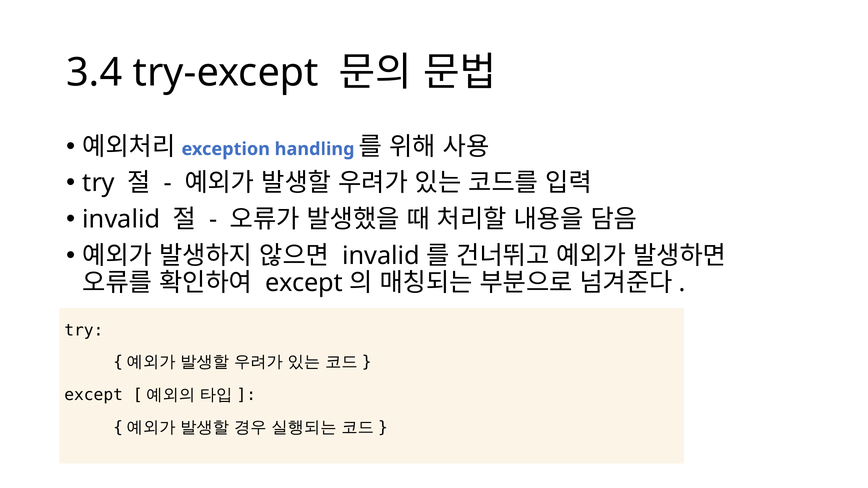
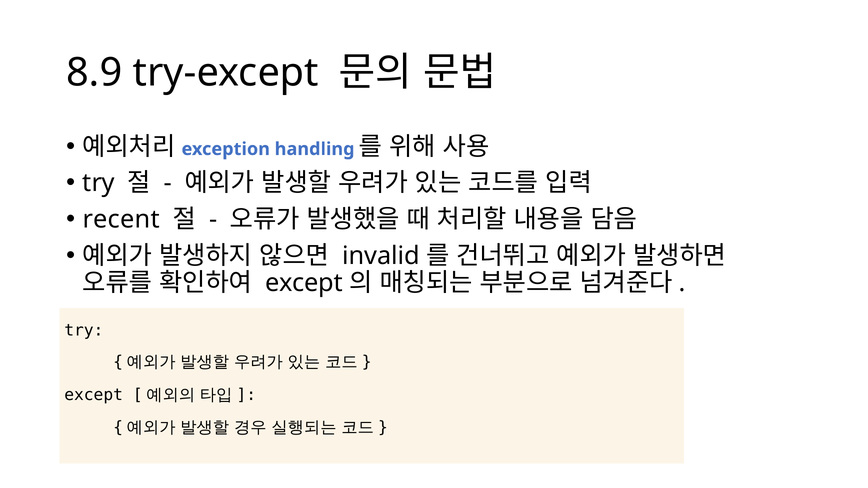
3.4: 3.4 -> 8.9
invalid at (121, 220): invalid -> recent
